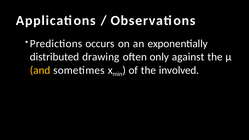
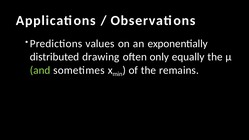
occurs: occurs -> values
against: against -> equally
and colour: yellow -> light green
involved: involved -> remains
